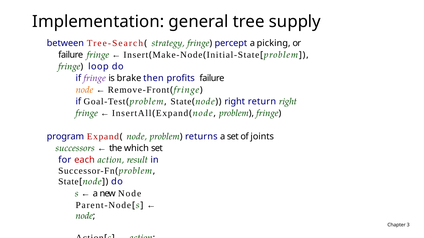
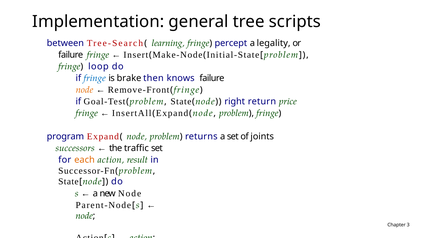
supply: supply -> scripts
strategy: strategy -> learning
picking: picking -> legality
fringe at (95, 78) colour: purple -> blue
profits: profits -> knows
return right: right -> price
which: which -> traffic
each colour: red -> orange
